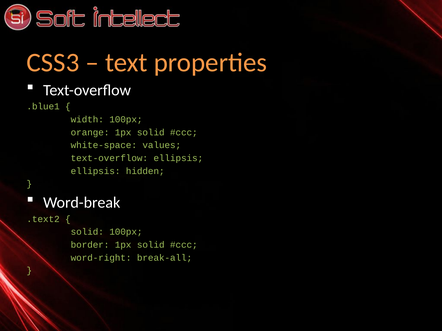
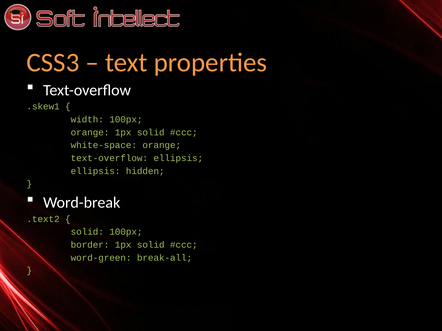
.blue1: .blue1 -> .skew1
white-space values: values -> orange
word-right: word-right -> word-green
